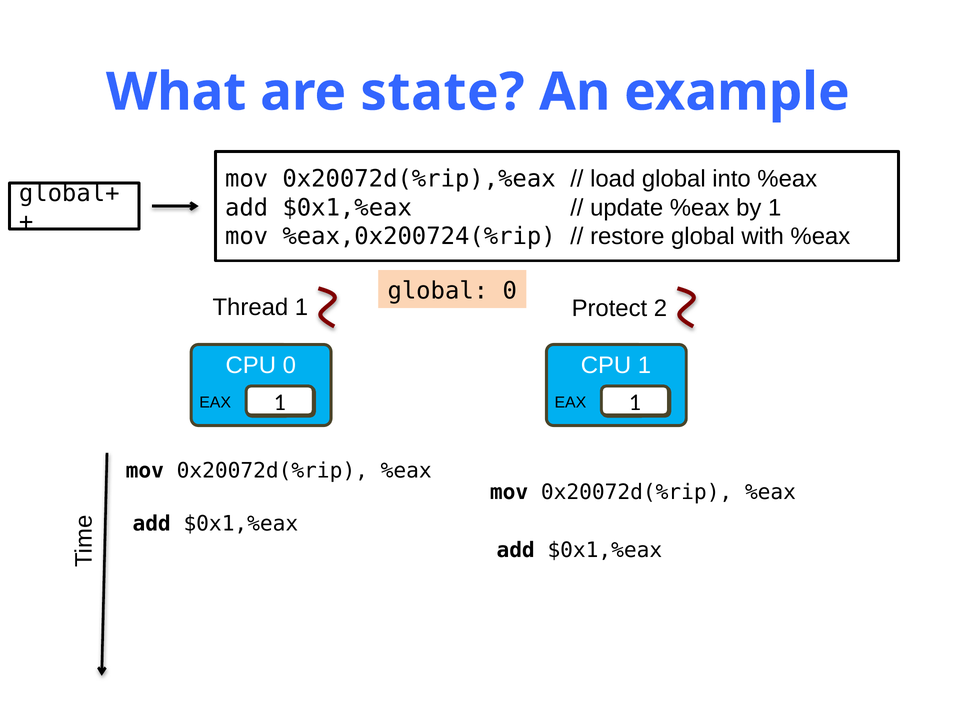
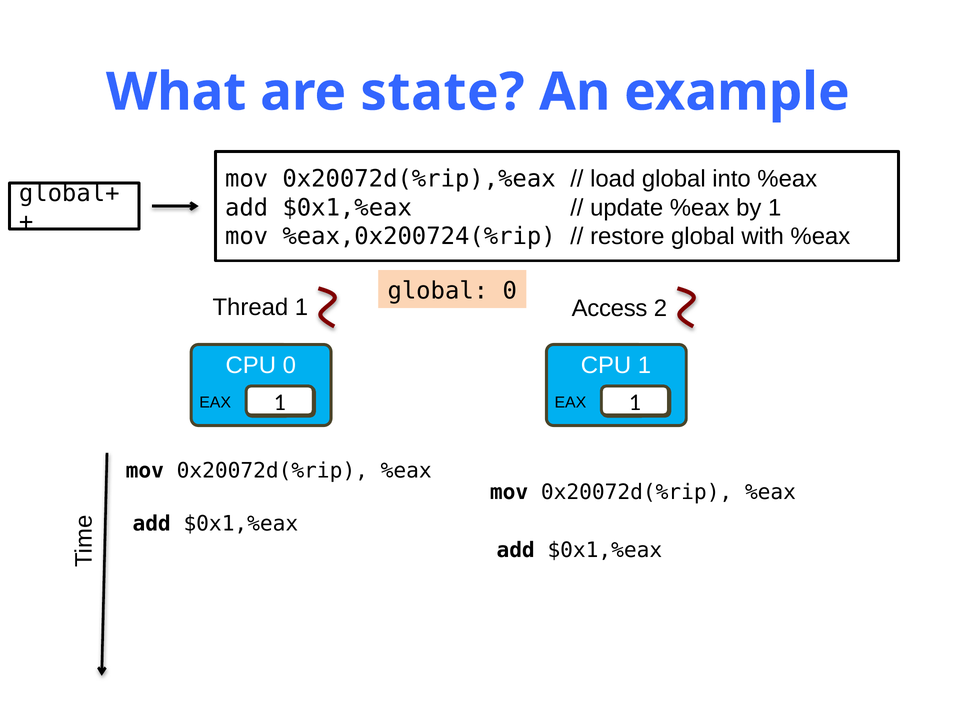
Protect: Protect -> Access
